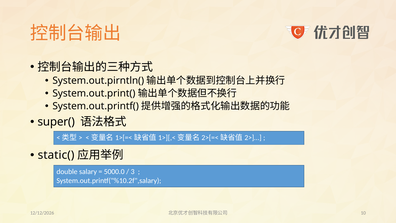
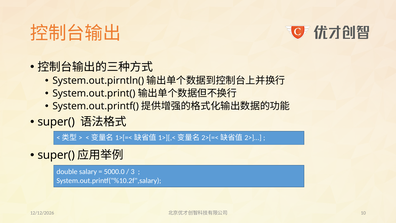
static( at (56, 155): static( -> super(
